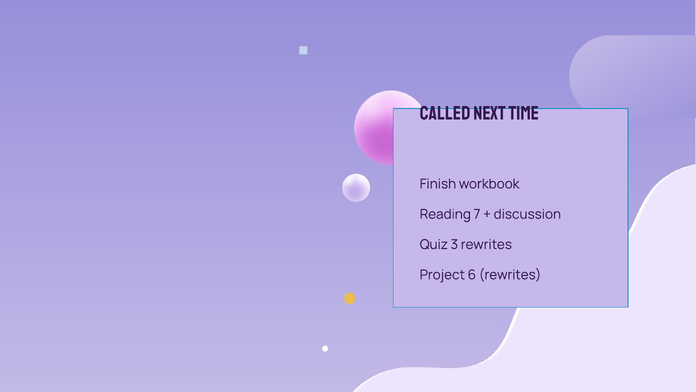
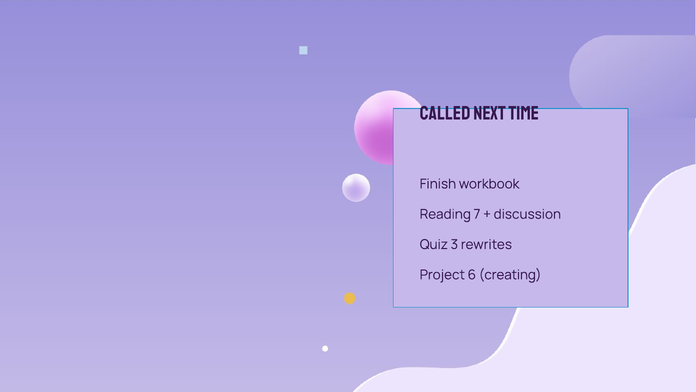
6 rewrites: rewrites -> creating
